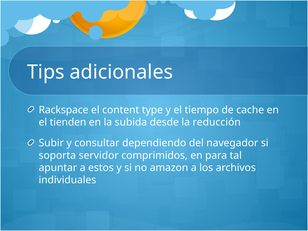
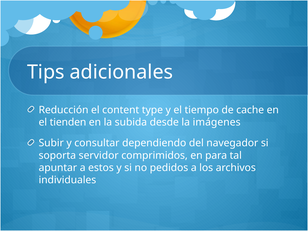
Rackspace: Rackspace -> Reducción
reducción: reducción -> imágenes
amazon: amazon -> pedidos
